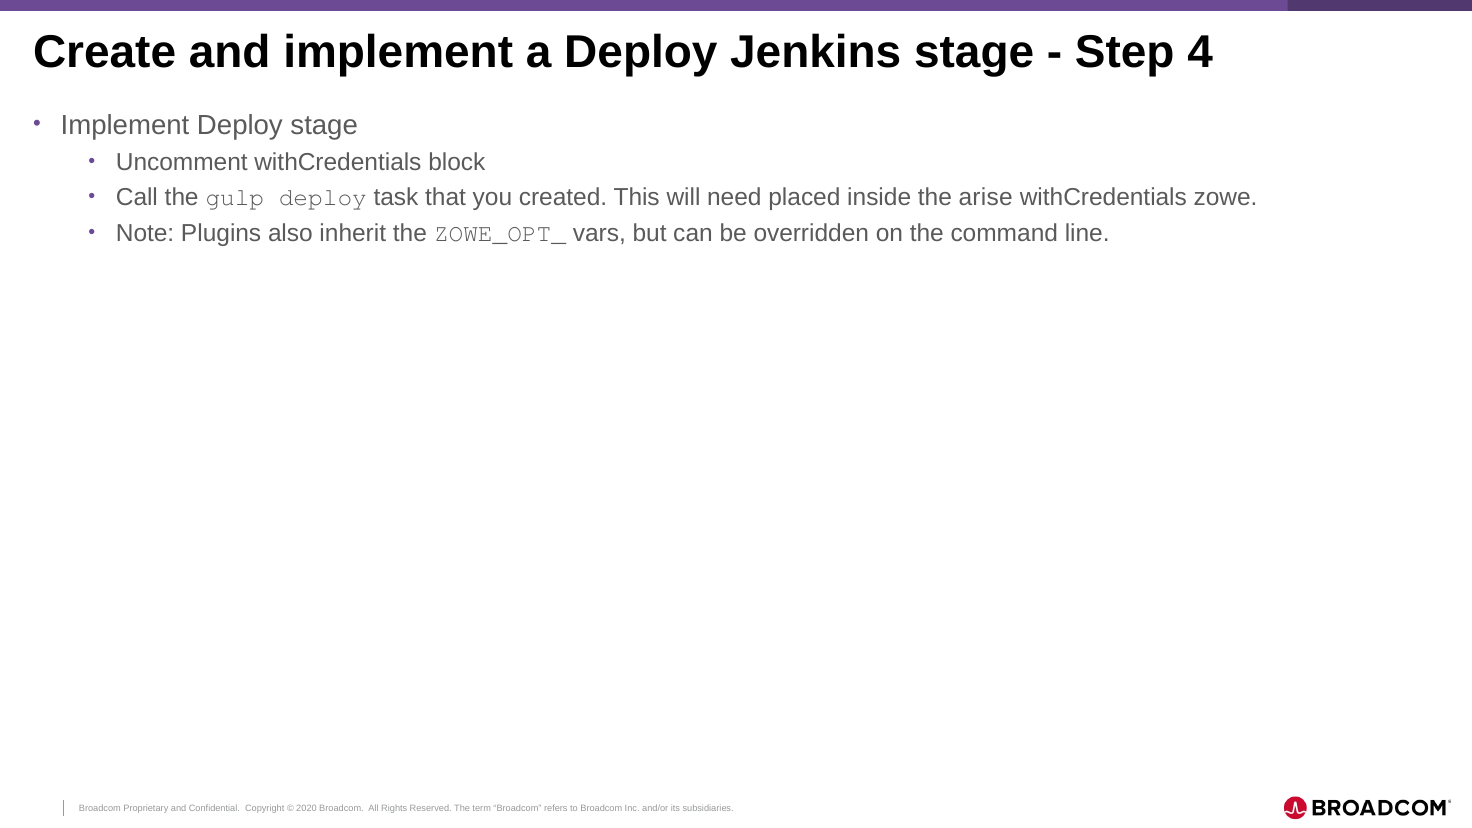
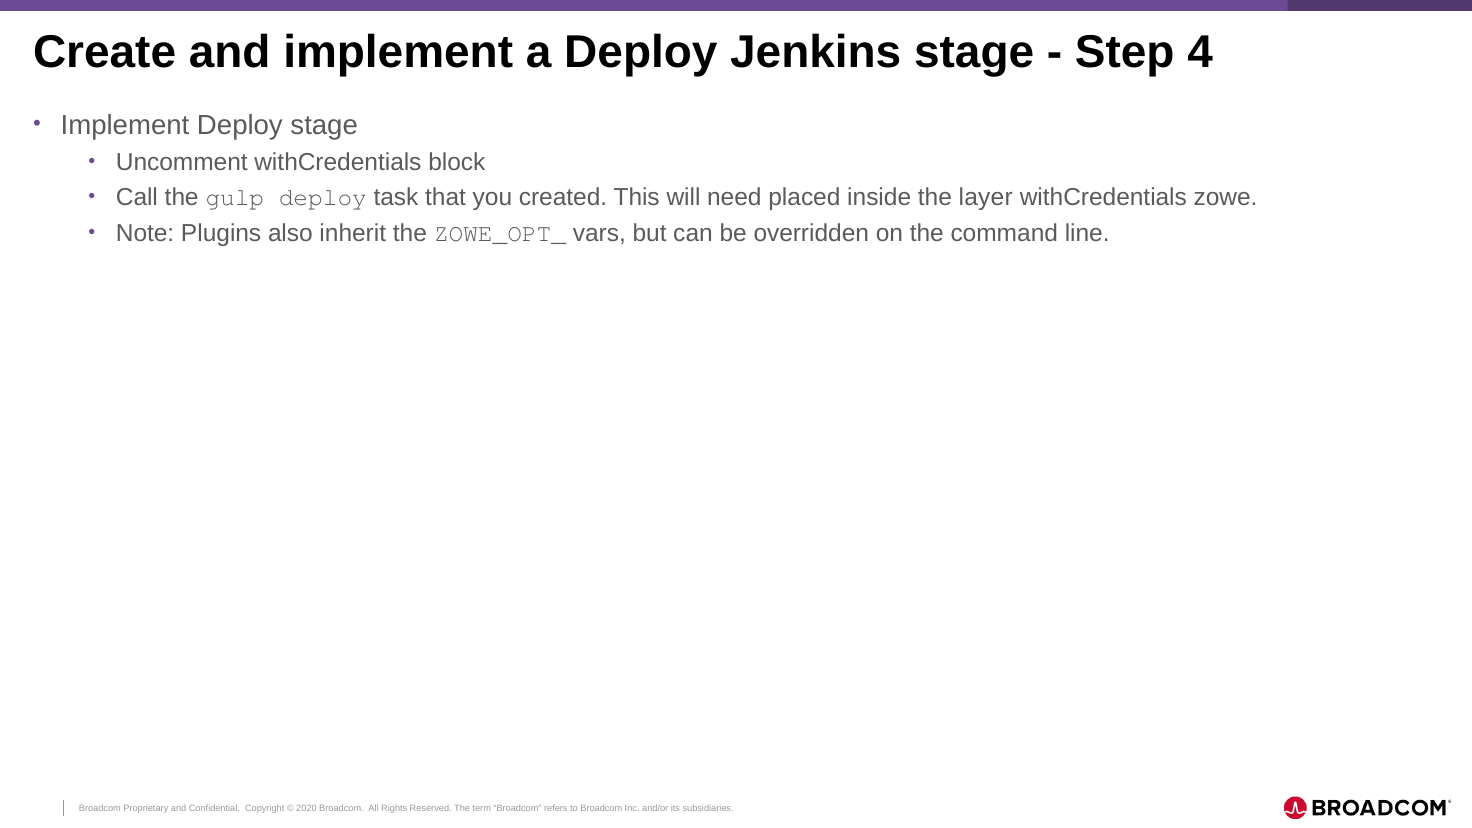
arise: arise -> layer
